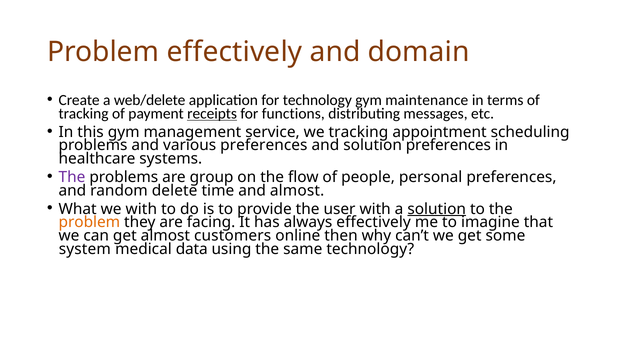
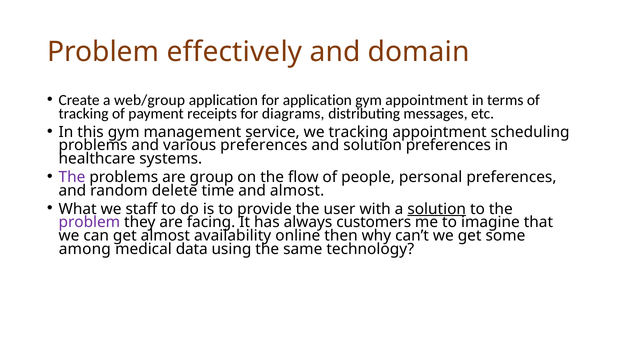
web/delete: web/delete -> web/group
for technology: technology -> application
gym maintenance: maintenance -> appointment
receipts at (212, 114) underline: present -> none
functions: functions -> diagrams
we with: with -> staff
problem at (89, 222) colour: orange -> purple
always effectively: effectively -> customers
customers: customers -> availability
system: system -> among
